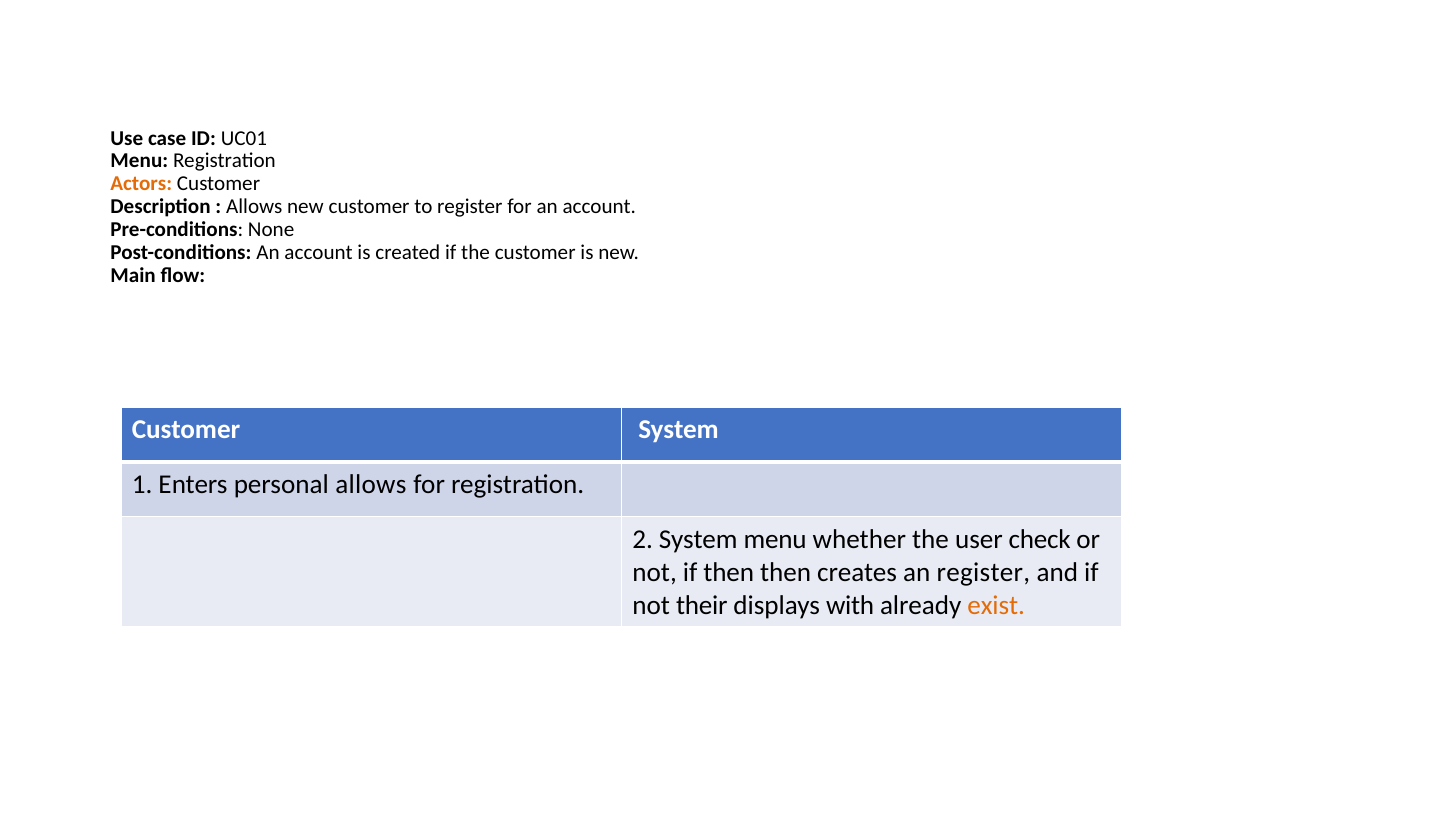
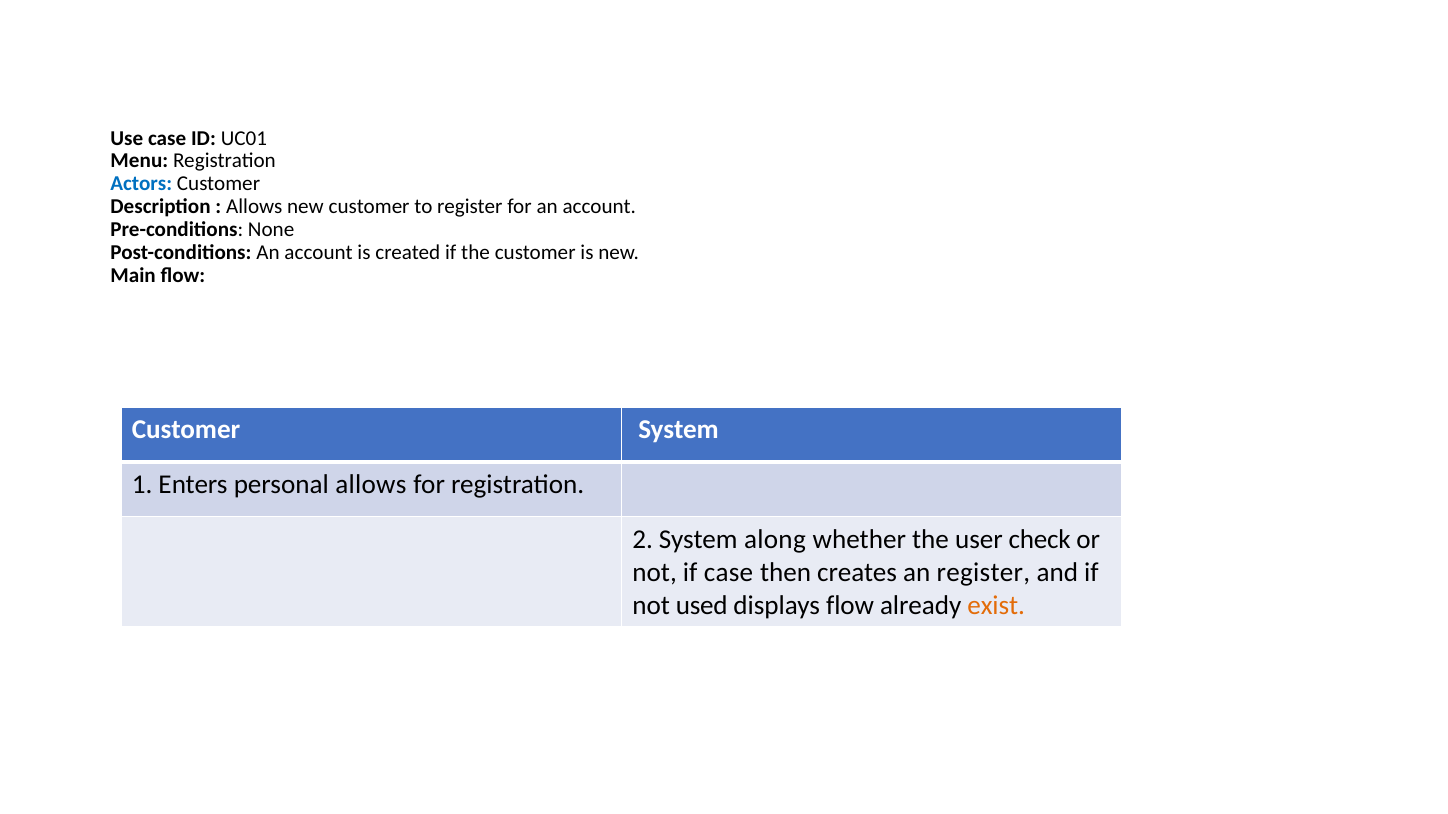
Actors colour: orange -> blue
System menu: menu -> along
if then: then -> case
their: their -> used
displays with: with -> flow
